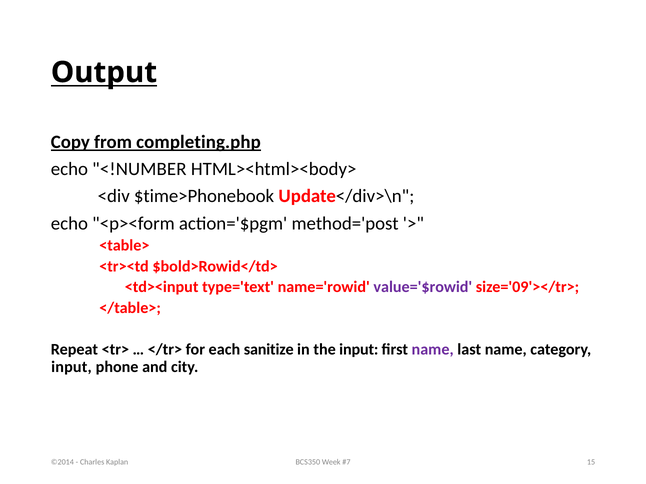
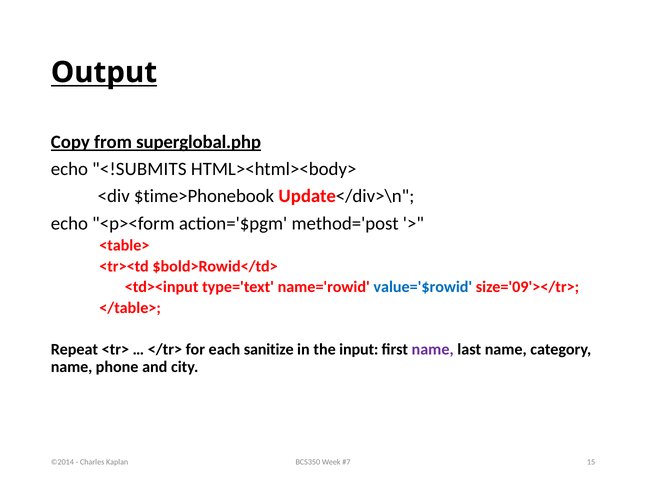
completing.php: completing.php -> superglobal.php
<!NUMBER: <!NUMBER -> <!SUBMITS
value='$rowid colour: purple -> blue
input at (71, 367): input -> name
